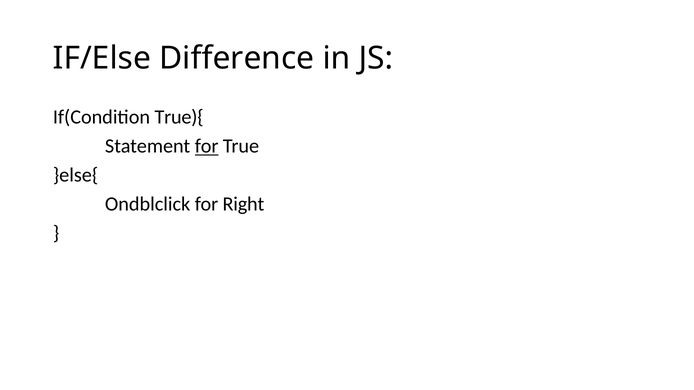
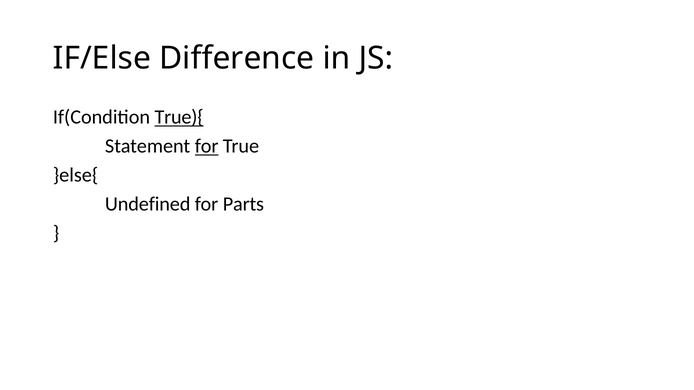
True){ underline: none -> present
Ondblclick: Ondblclick -> Undefined
Right: Right -> Parts
